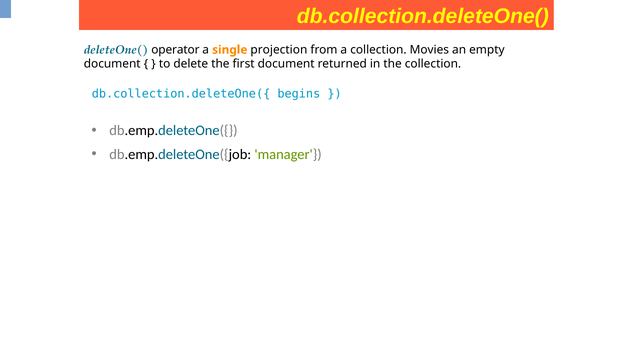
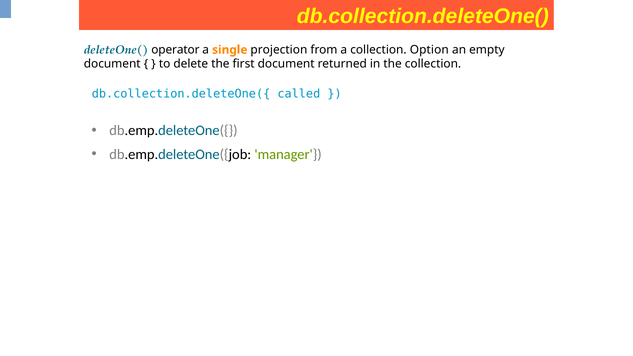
Movies: Movies -> Option
begins: begins -> called
